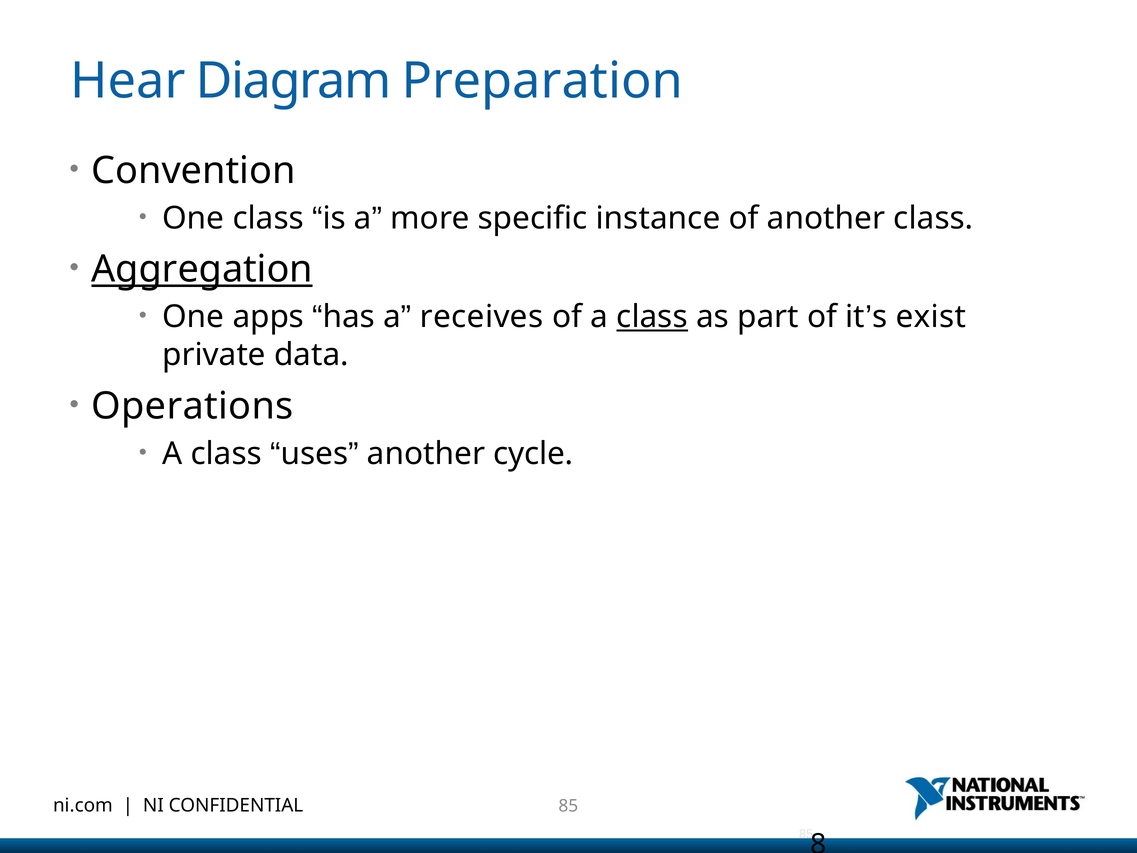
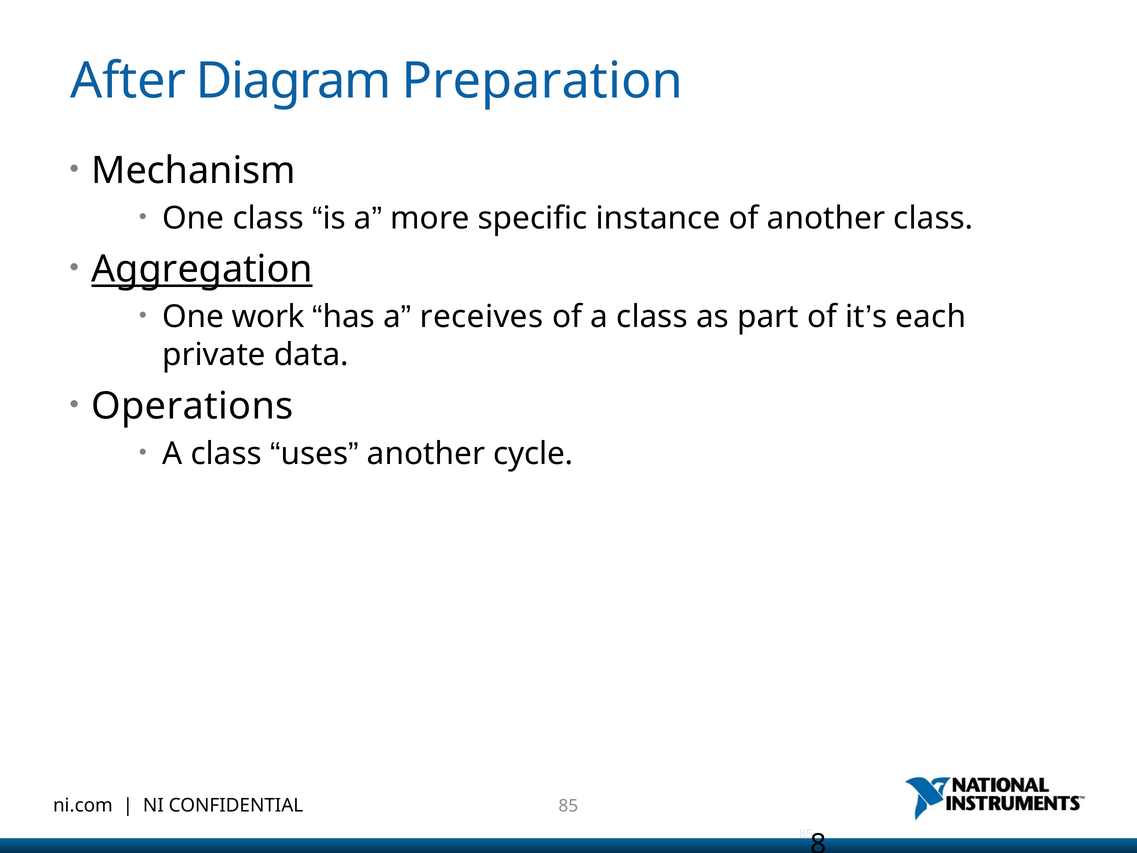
Hear: Hear -> After
Convention: Convention -> Mechanism
apps: apps -> work
class at (652, 317) underline: present -> none
exist: exist -> each
